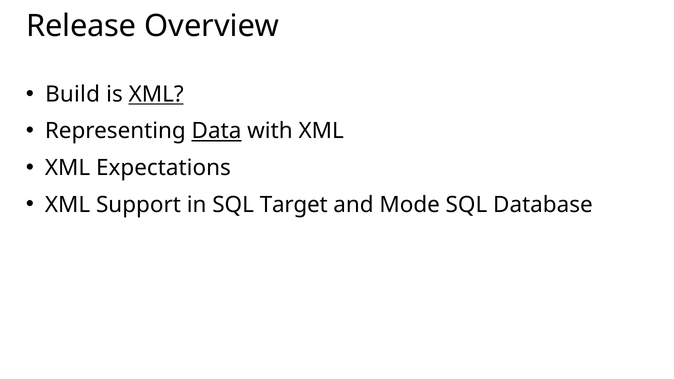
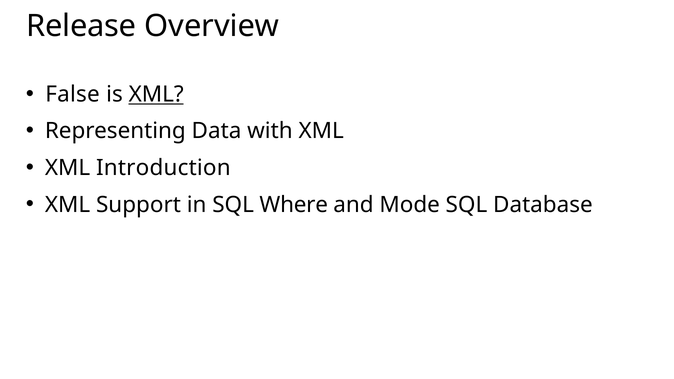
Build: Build -> False
Data underline: present -> none
Expectations: Expectations -> Introduction
Target: Target -> Where
